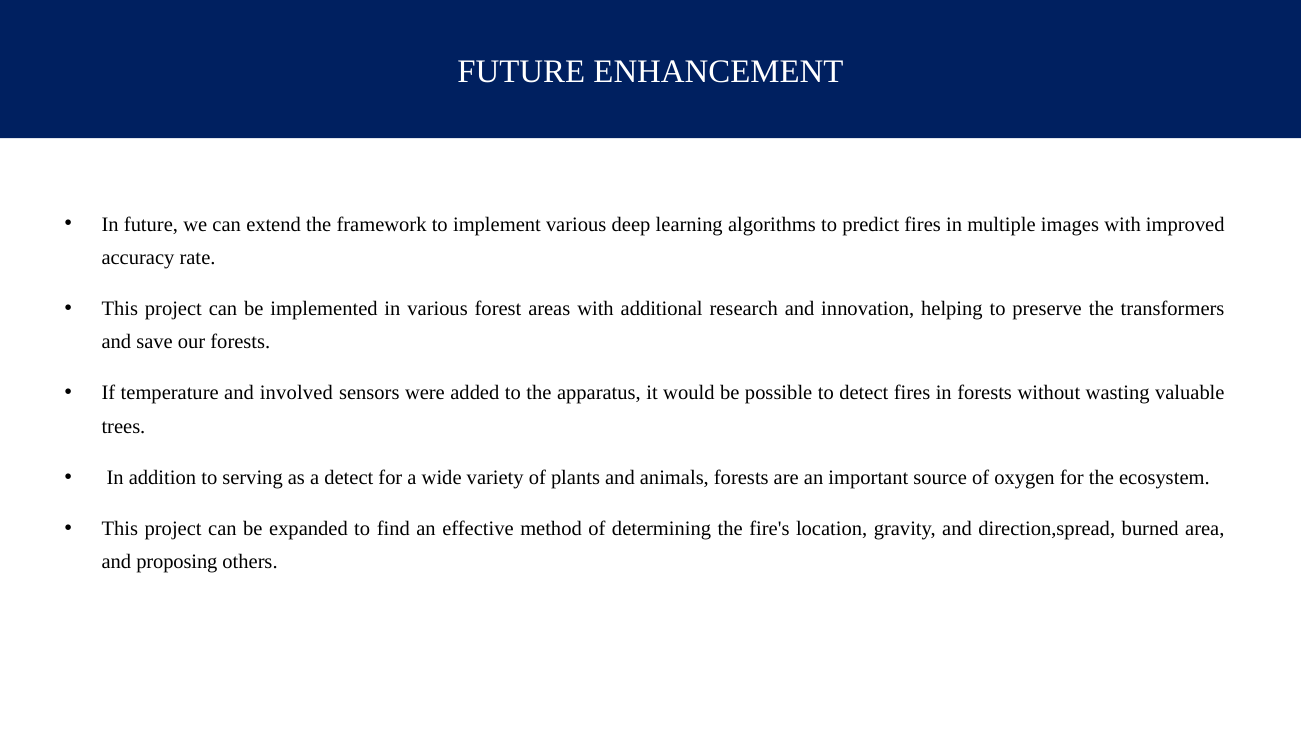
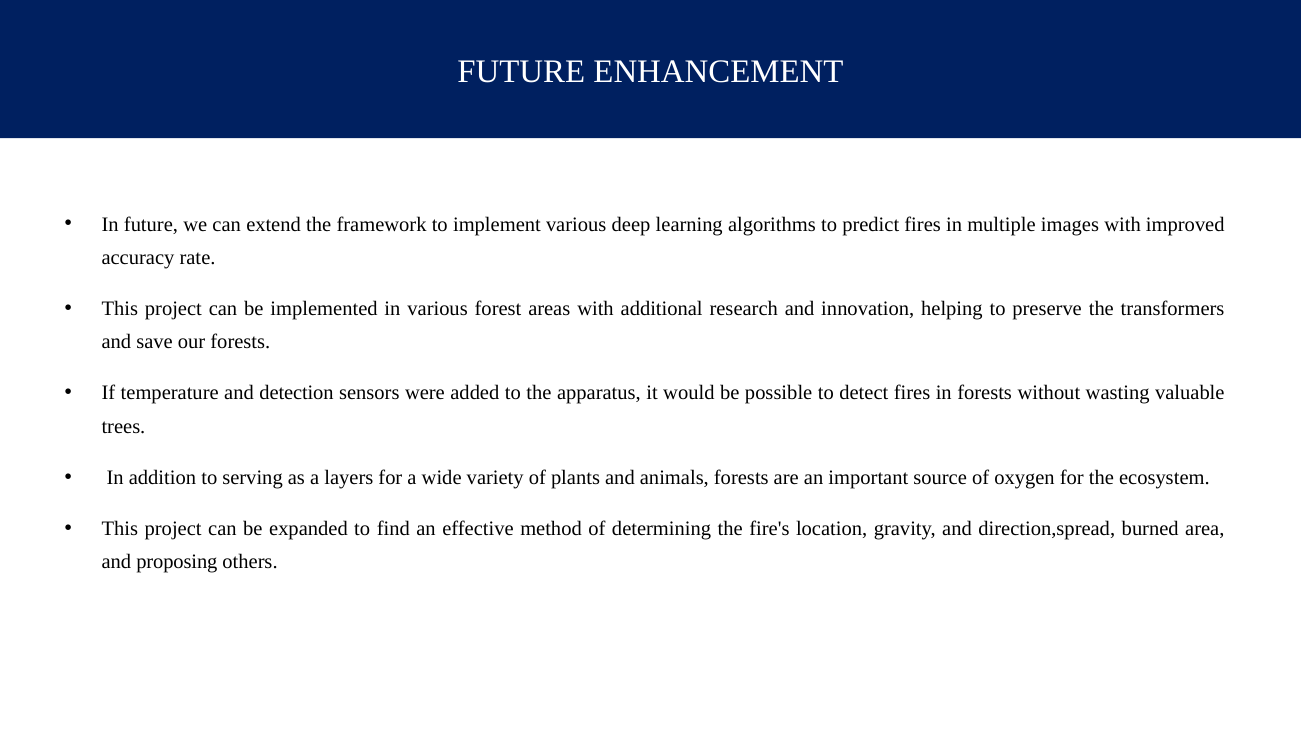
involved: involved -> detection
a detect: detect -> layers
